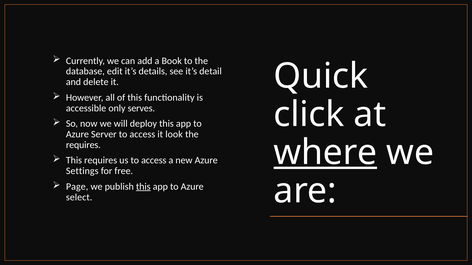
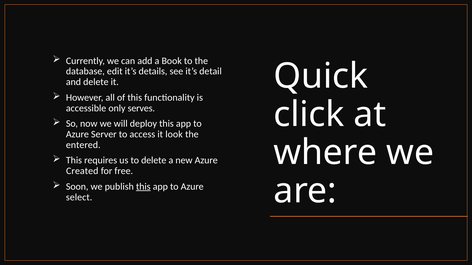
requires at (83, 145): requires -> entered
where underline: present -> none
us to access: access -> delete
Settings: Settings -> Created
Page: Page -> Soon
